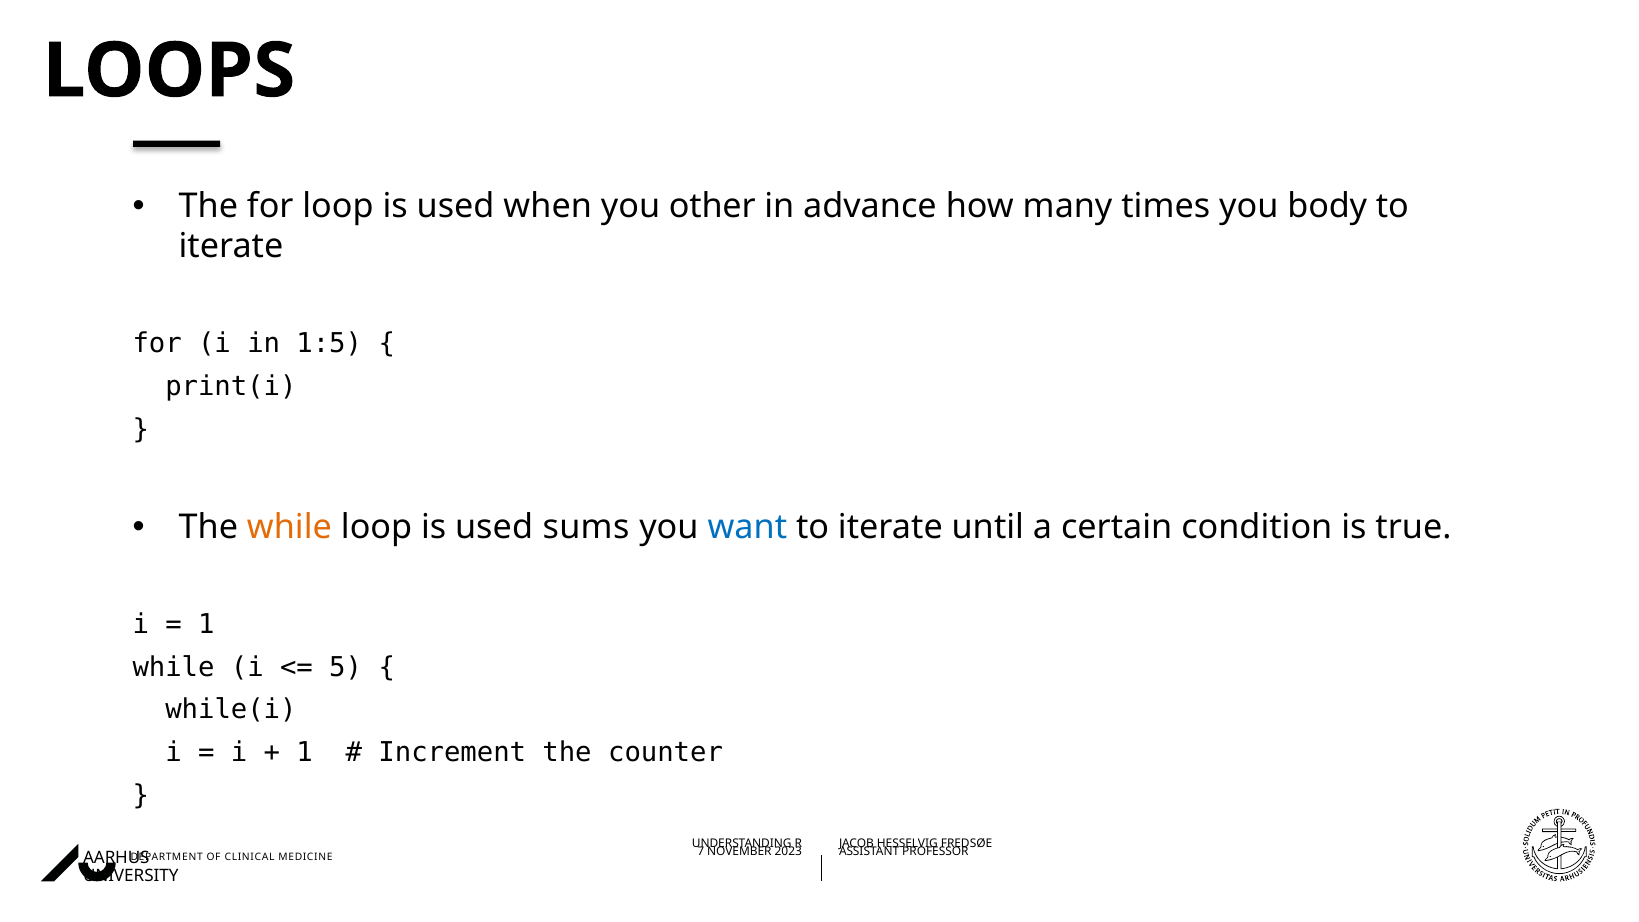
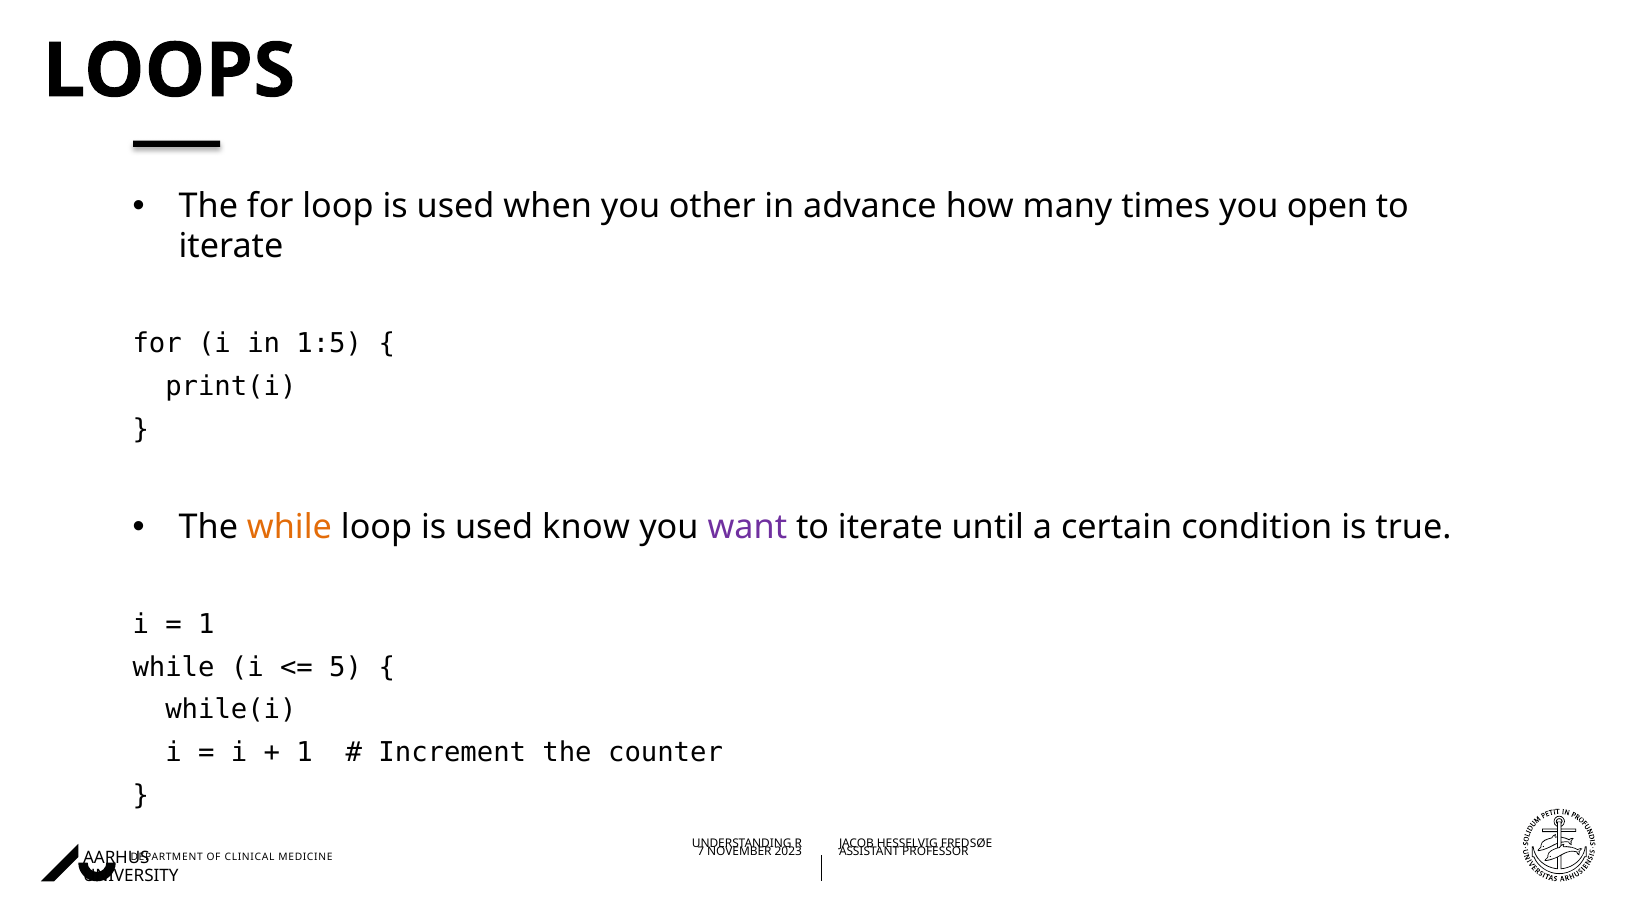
body: body -> open
sums: sums -> know
want colour: blue -> purple
